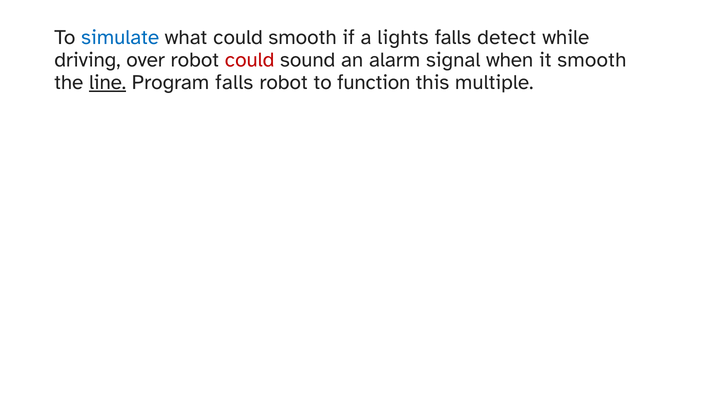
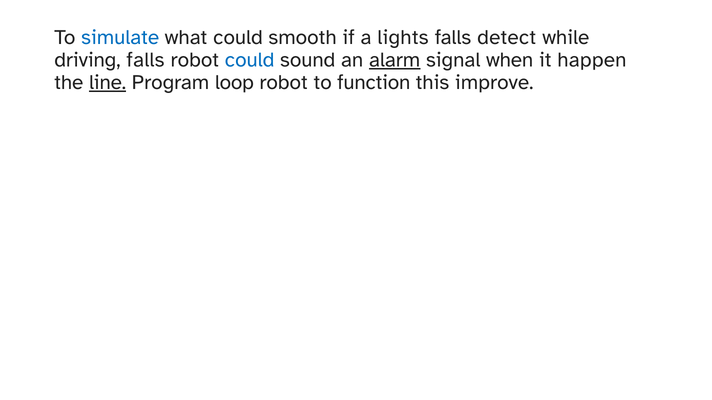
driving over: over -> falls
could at (250, 60) colour: red -> blue
alarm underline: none -> present
it smooth: smooth -> happen
Program falls: falls -> loop
multiple: multiple -> improve
